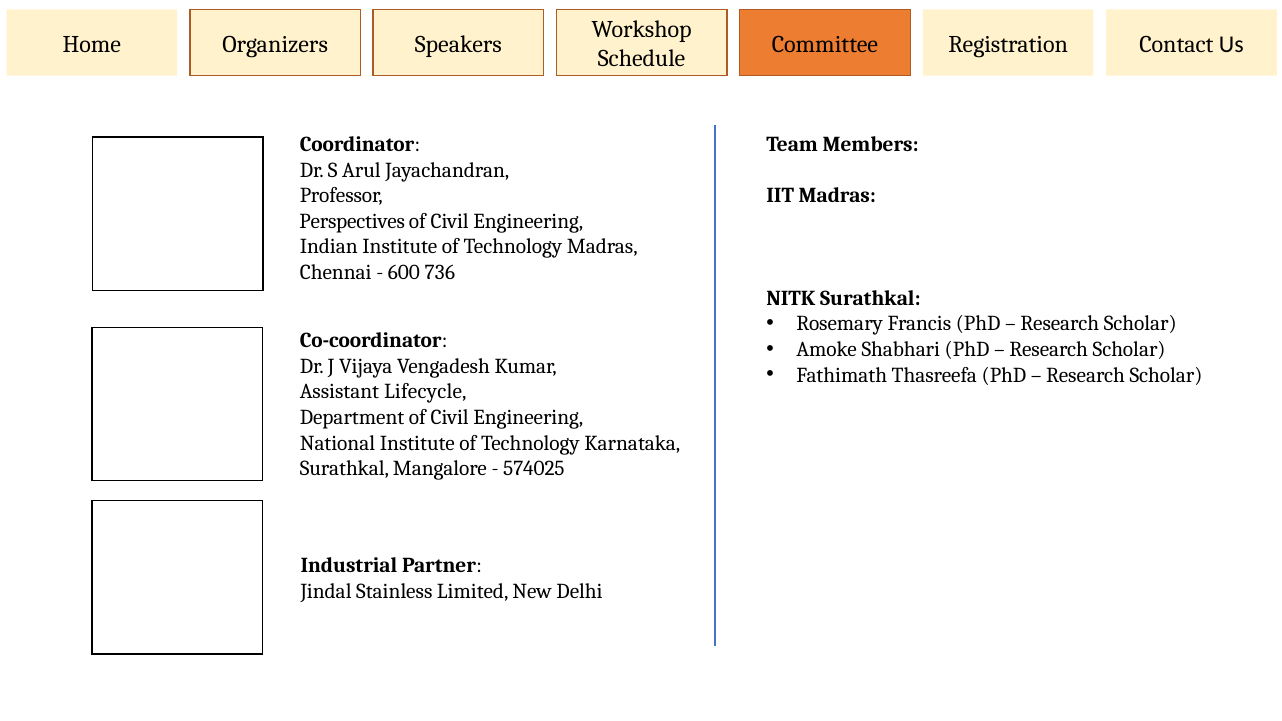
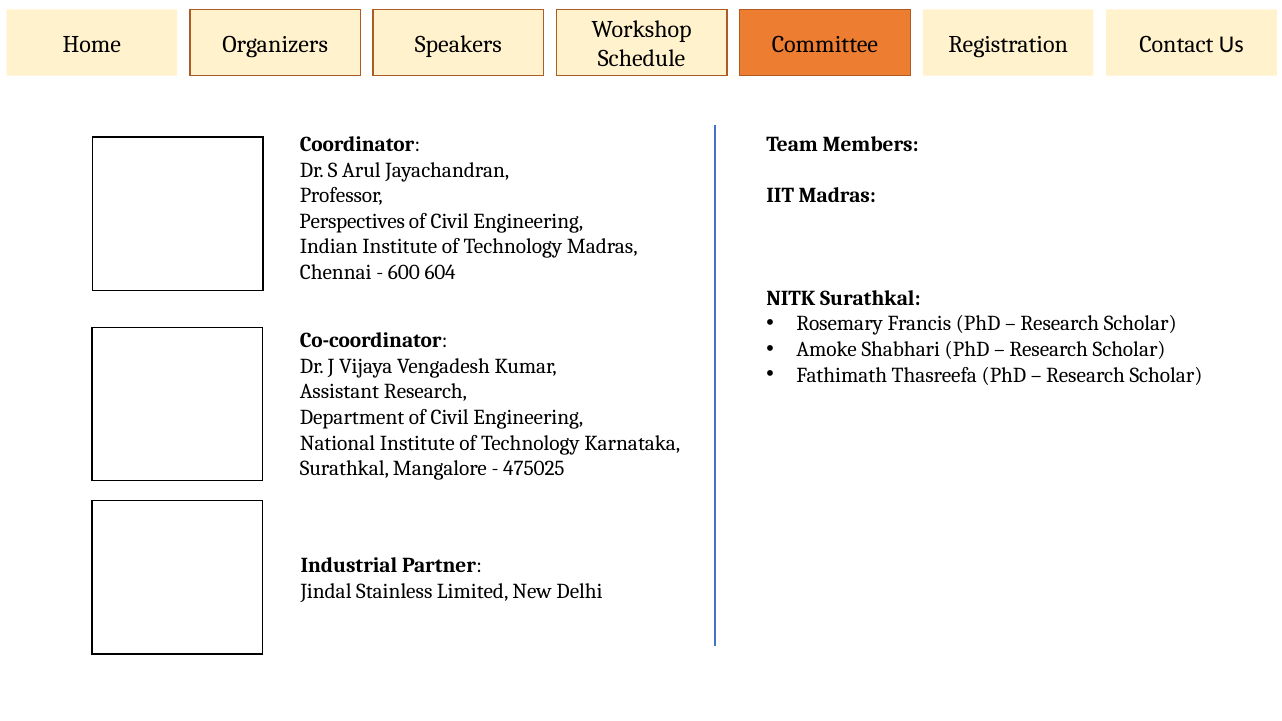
736: 736 -> 604
Assistant Lifecycle: Lifecycle -> Research
574025: 574025 -> 475025
